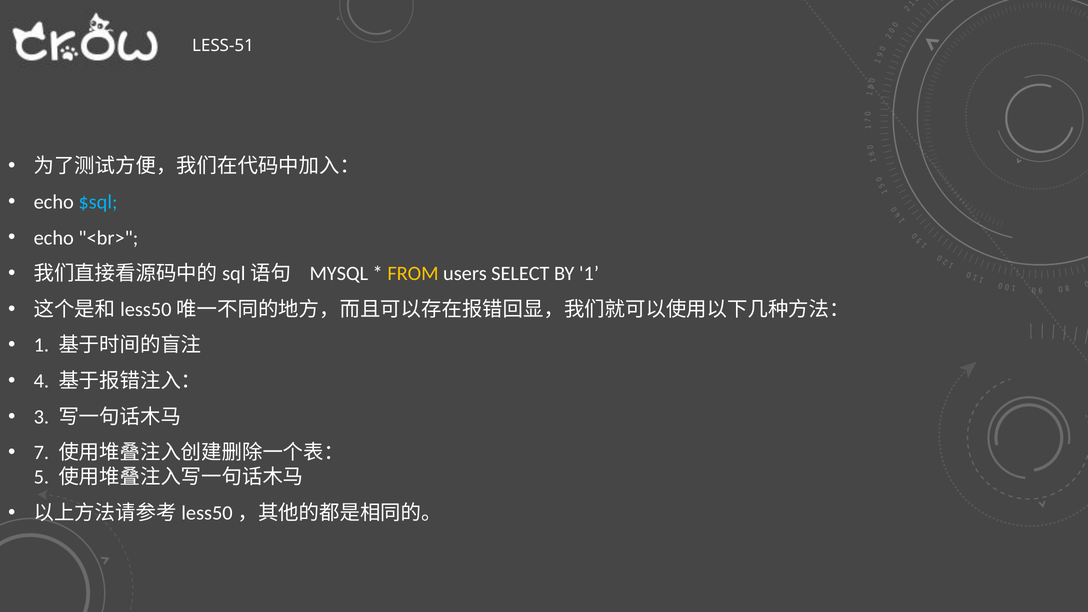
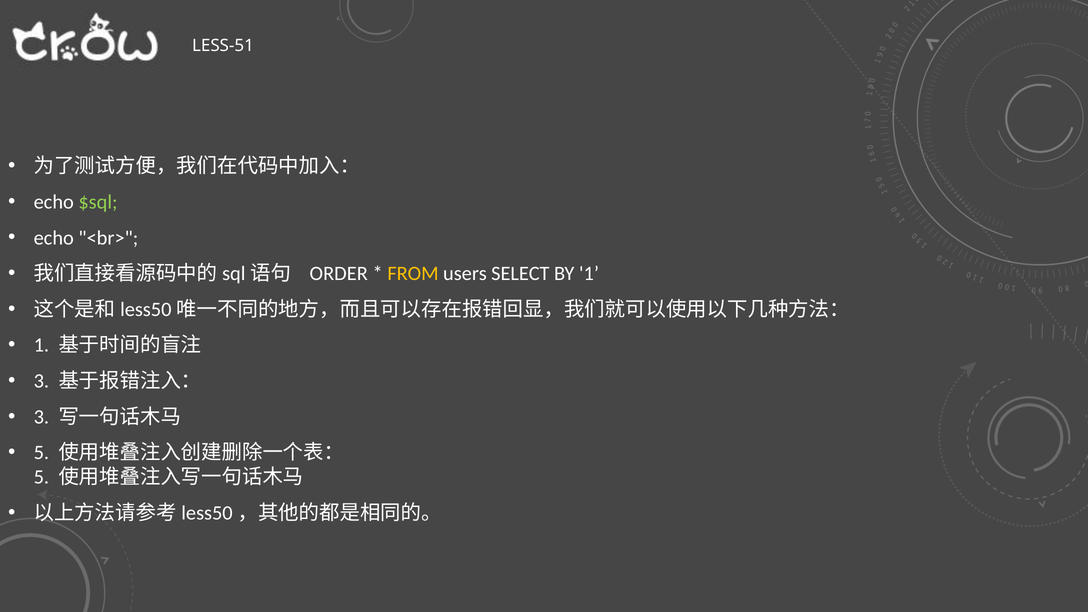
$sql colour: light blue -> light green
MYSQL: MYSQL -> ORDER
4 at (41, 381): 4 -> 3
7 at (41, 453): 7 -> 5
